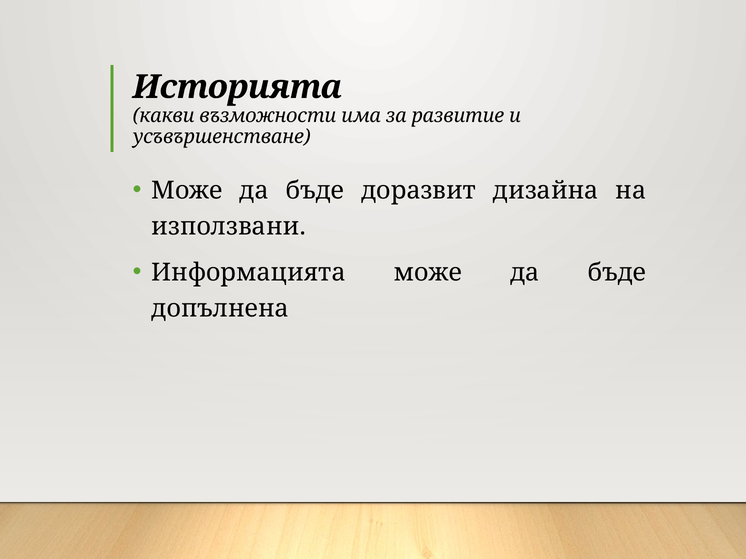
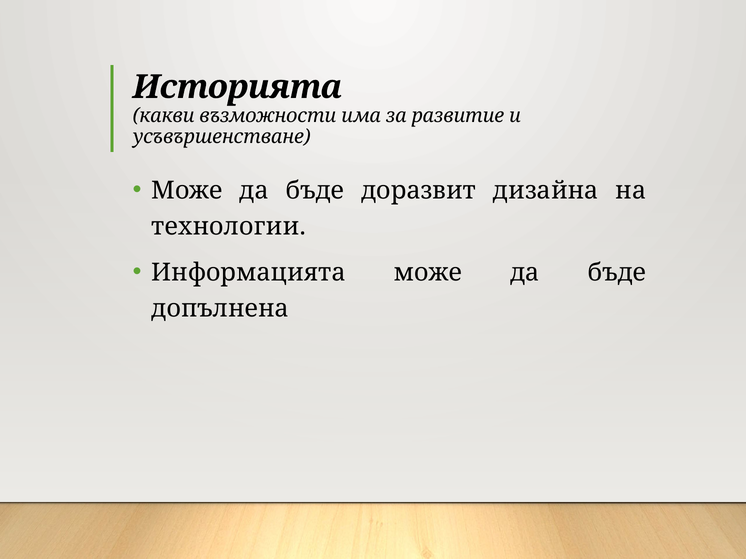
използвани: използвани -> технологии
